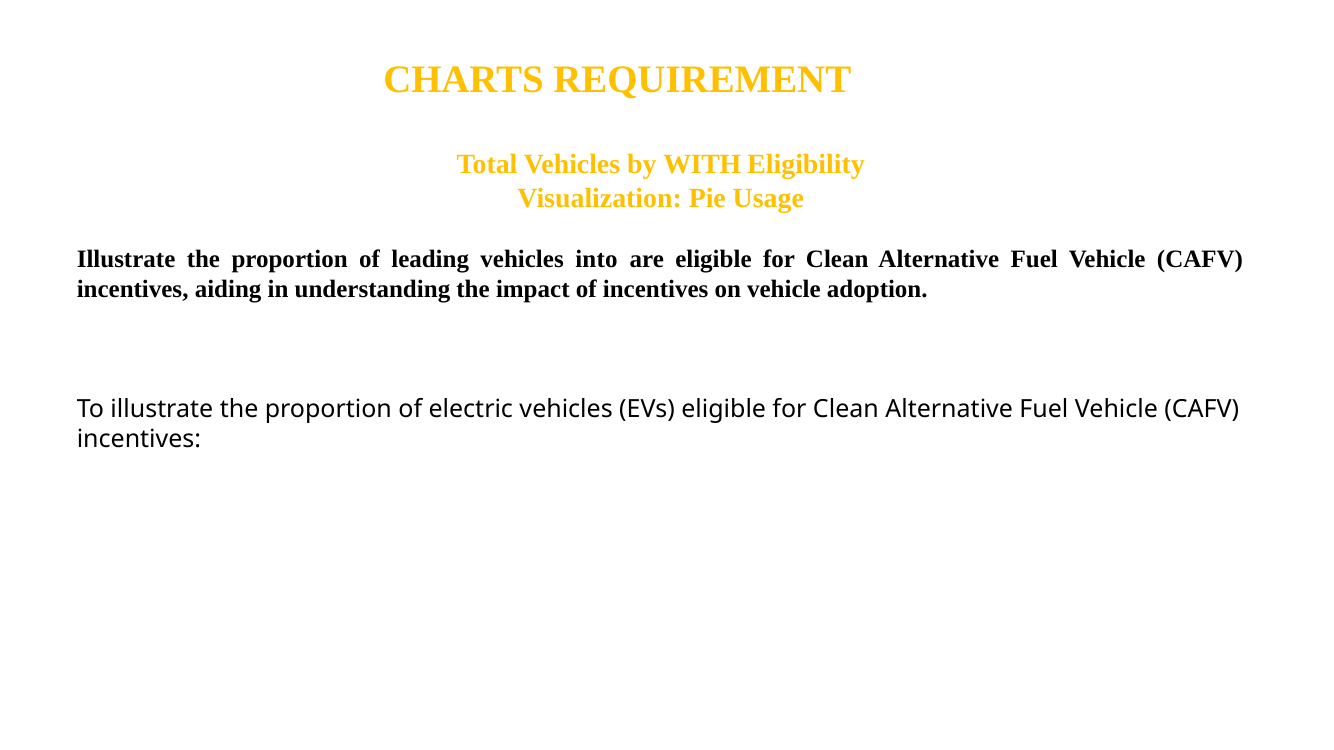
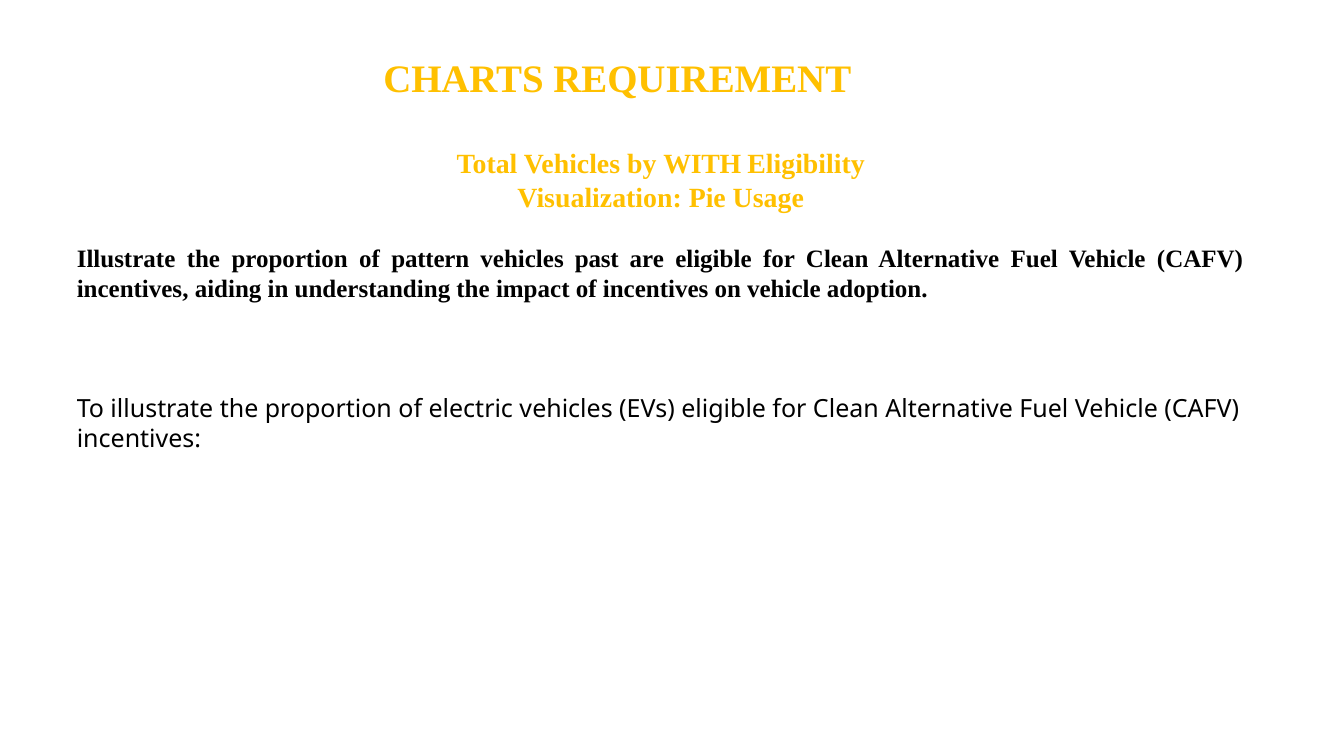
leading: leading -> pattern
into: into -> past
